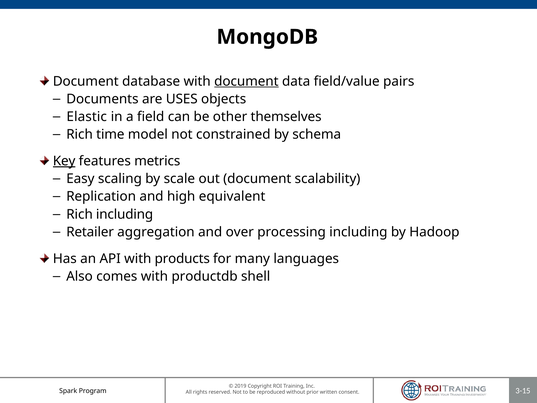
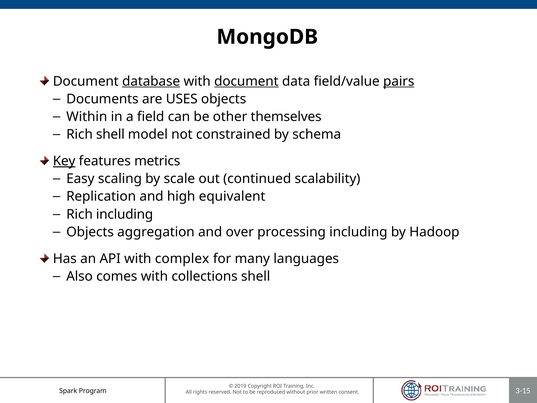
database underline: none -> present
pairs underline: none -> present
Elastic: Elastic -> Within
Rich time: time -> shell
out document: document -> continued
Retailer at (90, 232): Retailer -> Objects
products: products -> complex
productdb: productdb -> collections
